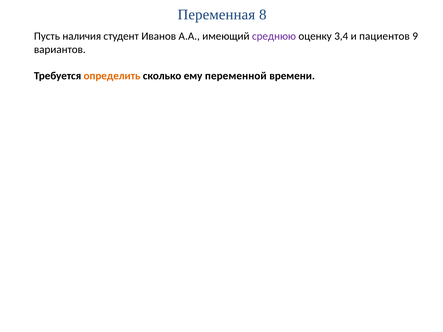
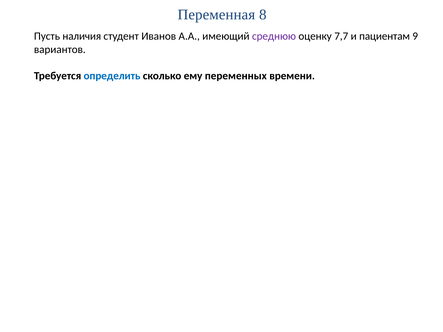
3,4: 3,4 -> 7,7
пациентов: пациентов -> пациентам
определить colour: orange -> blue
переменной: переменной -> переменных
